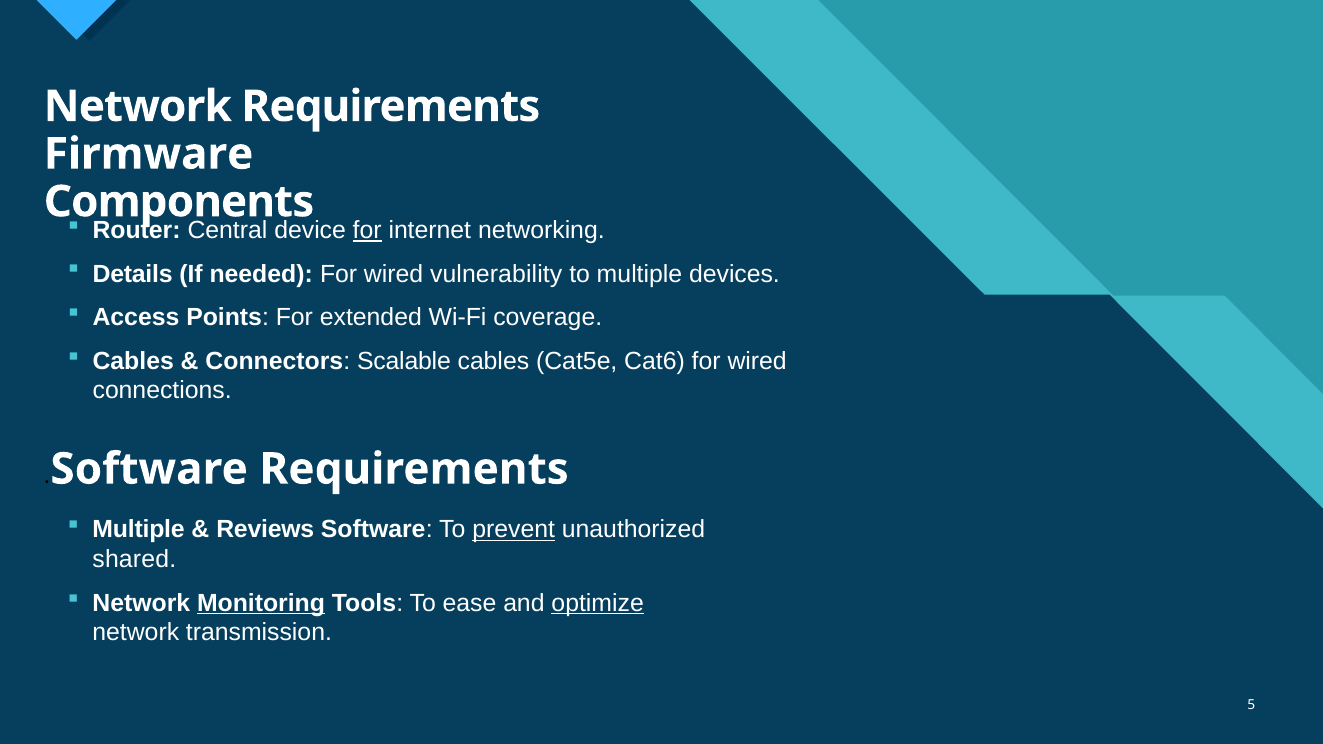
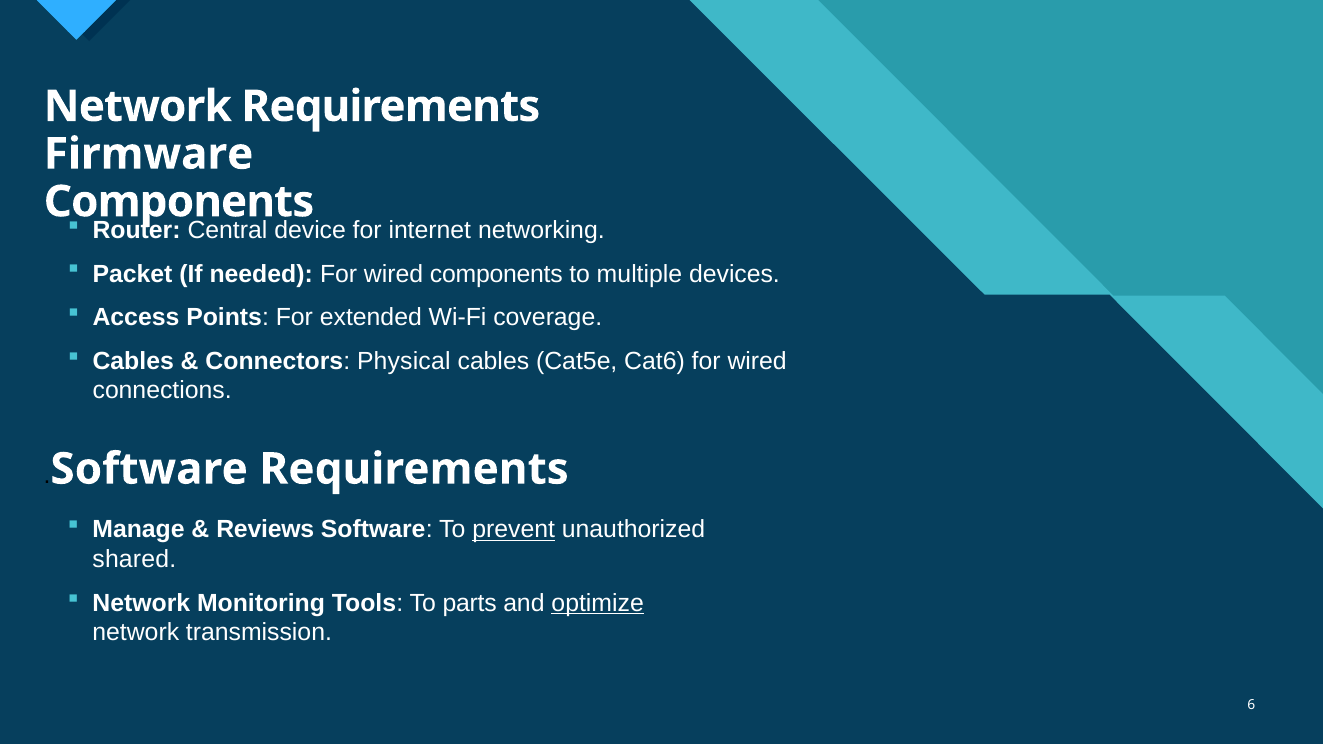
for at (367, 230) underline: present -> none
Details: Details -> Packet
wired vulnerability: vulnerability -> components
Scalable: Scalable -> Physical
Multiple at (139, 530): Multiple -> Manage
Monitoring underline: present -> none
ease: ease -> parts
5: 5 -> 6
